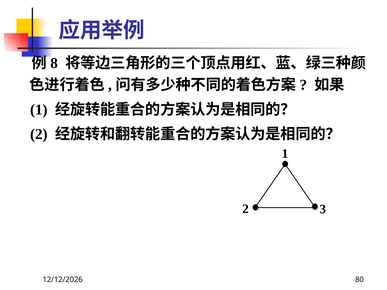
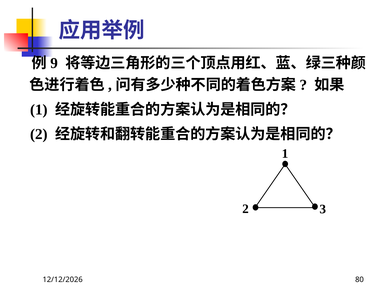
8: 8 -> 9
